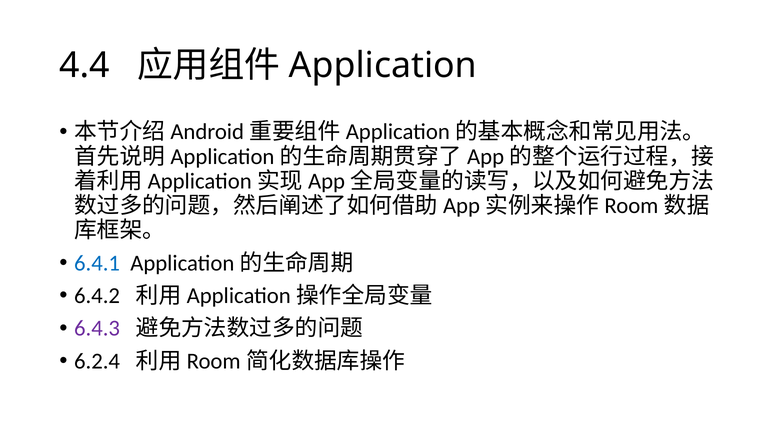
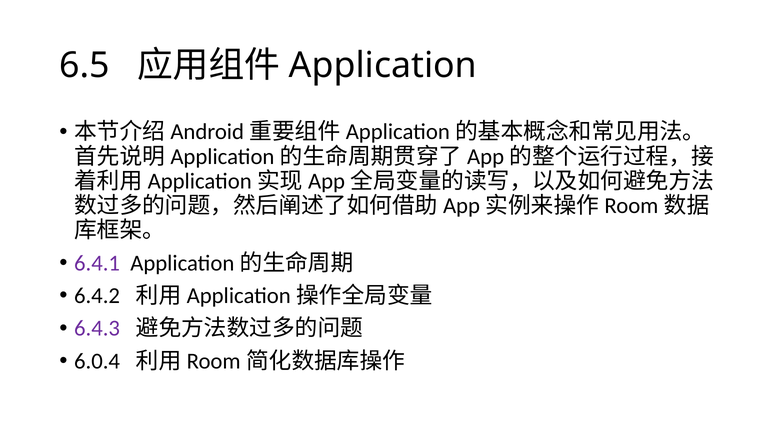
4.4: 4.4 -> 6.5
6.4.1 colour: blue -> purple
6.2.4: 6.2.4 -> 6.0.4
